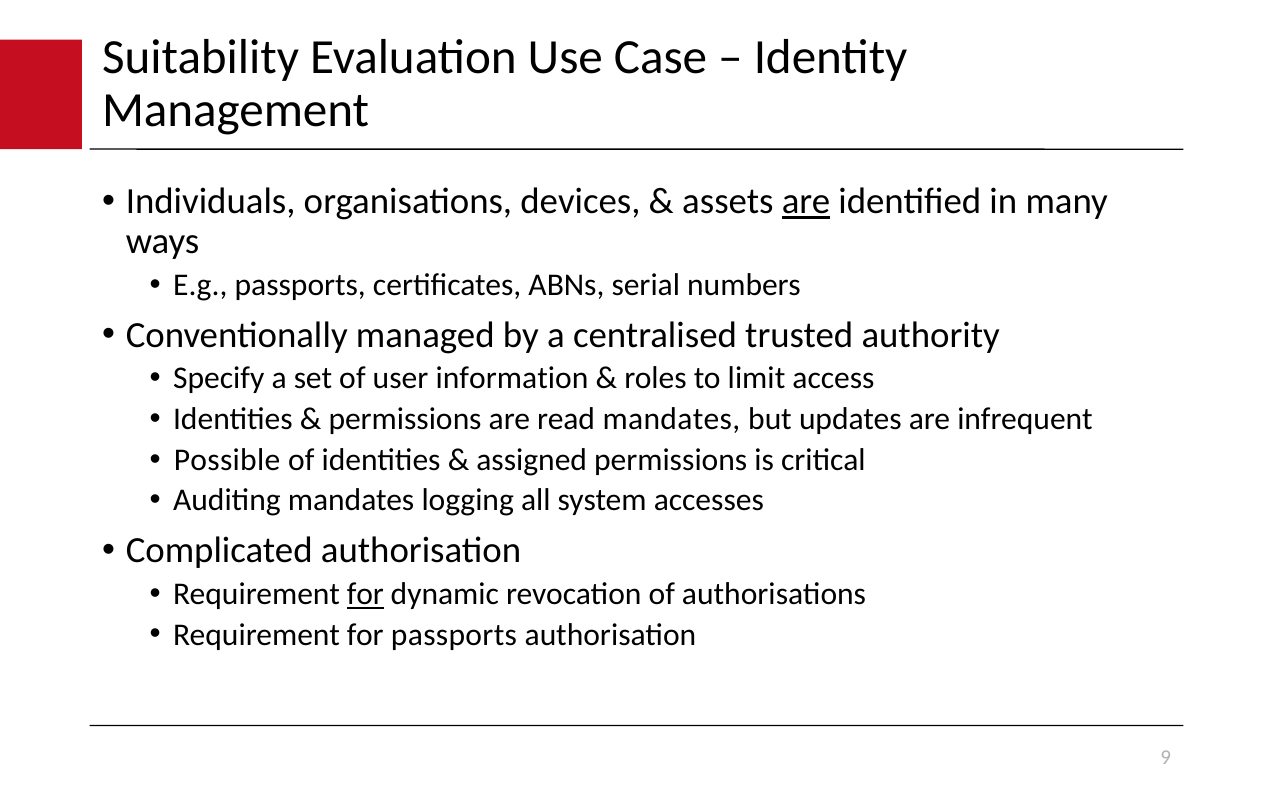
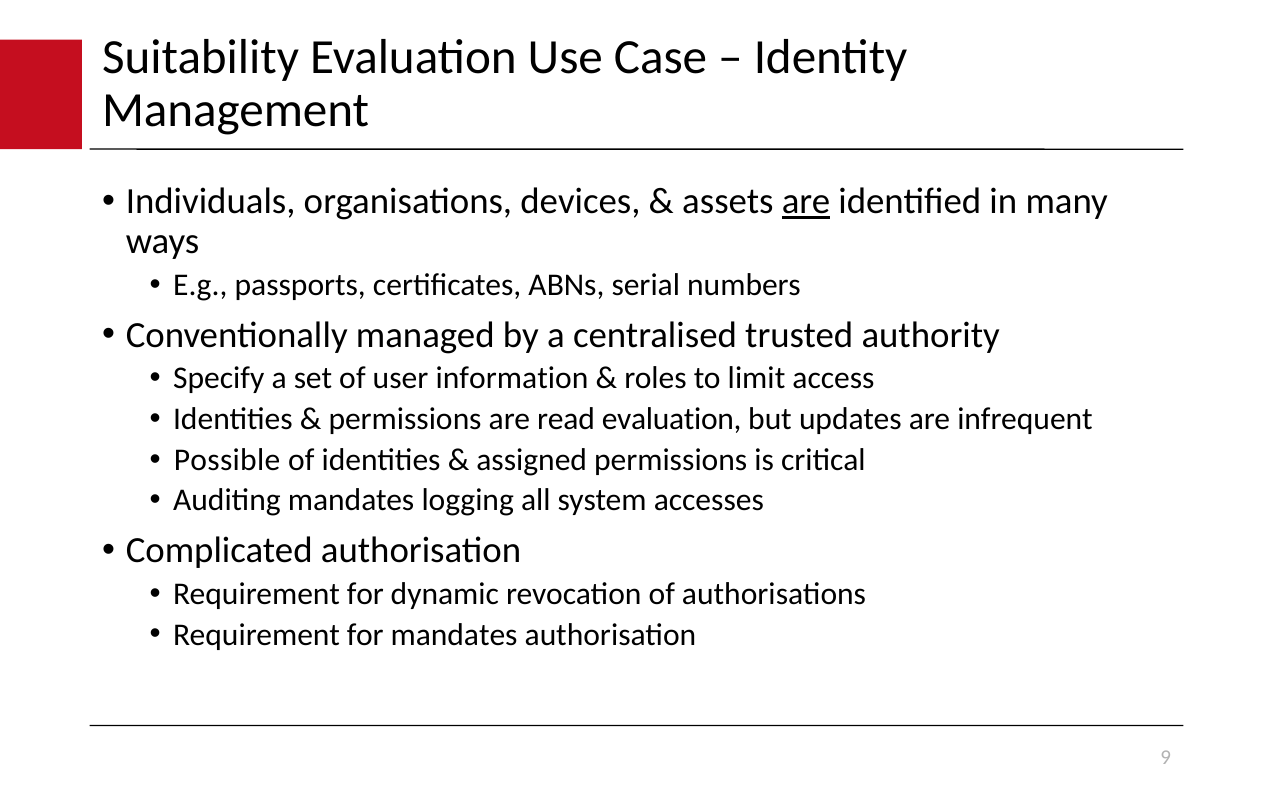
read mandates: mandates -> evaluation
for at (365, 594) underline: present -> none
for passports: passports -> mandates
